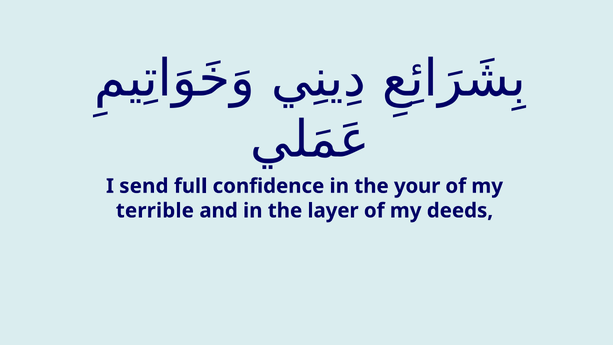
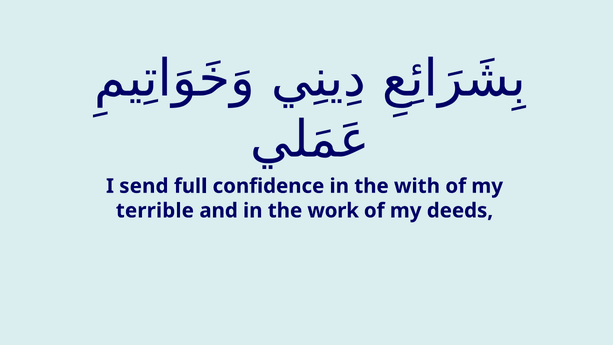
your: your -> with
layer: layer -> work
